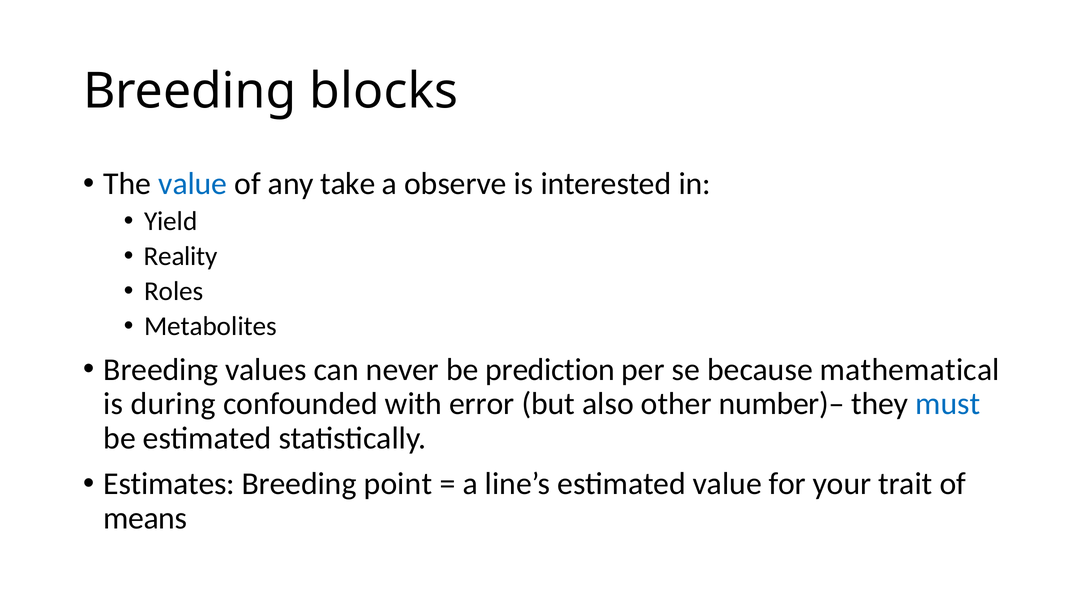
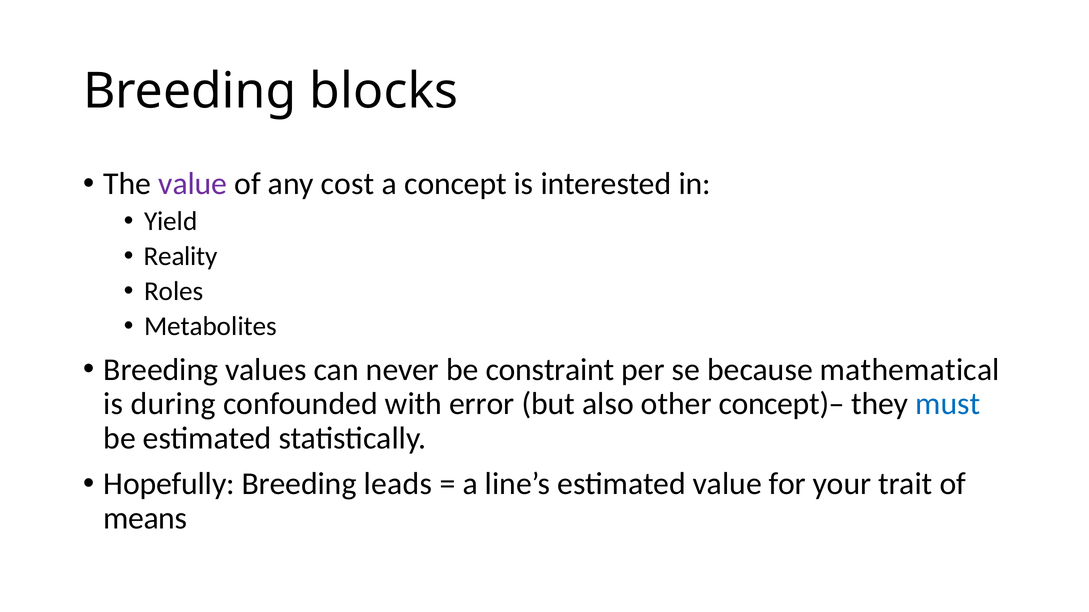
value at (193, 184) colour: blue -> purple
take: take -> cost
observe: observe -> concept
prediction: prediction -> constraint
number)–: number)– -> concept)–
Estimates: Estimates -> Hopefully
point: point -> leads
